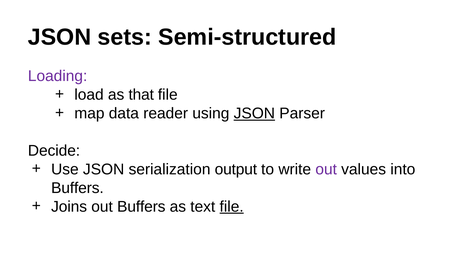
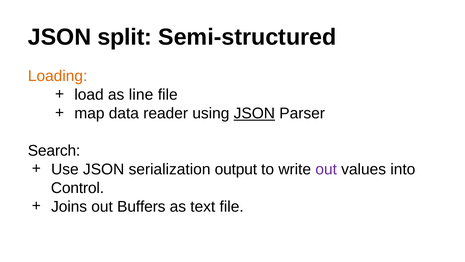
sets: sets -> split
Loading colour: purple -> orange
that: that -> line
Decide: Decide -> Search
Buffers at (77, 188): Buffers -> Control
file at (232, 206) underline: present -> none
